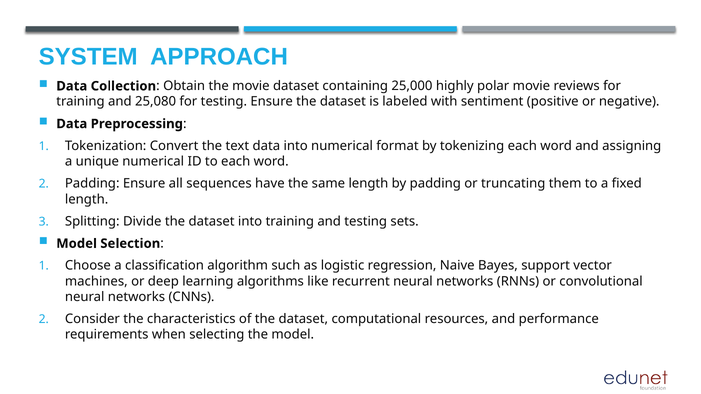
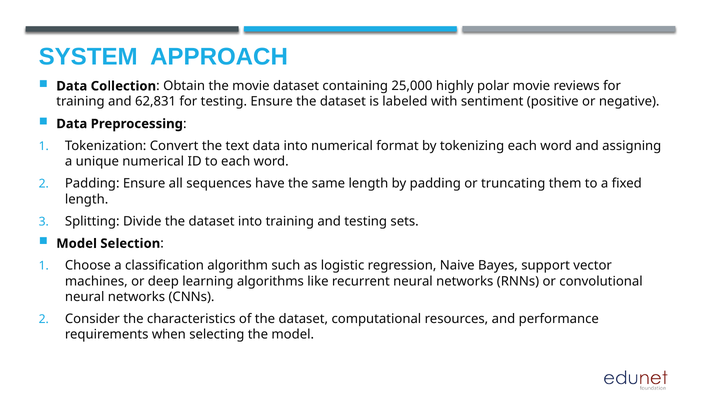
25,080: 25,080 -> 62,831
